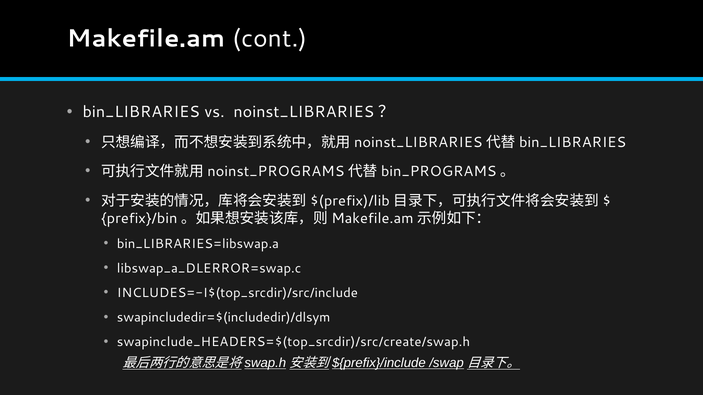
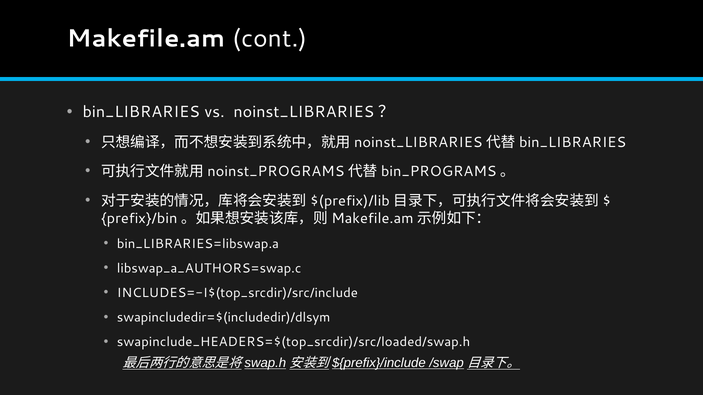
libswap_a_DLERROR=swap.c: libswap_a_DLERROR=swap.c -> libswap_a_AUTHORS=swap.c
swapinclude_HEADERS=$(top_srcdir)/src/create/swap.h: swapinclude_HEADERS=$(top_srcdir)/src/create/swap.h -> swapinclude_HEADERS=$(top_srcdir)/src/loaded/swap.h
